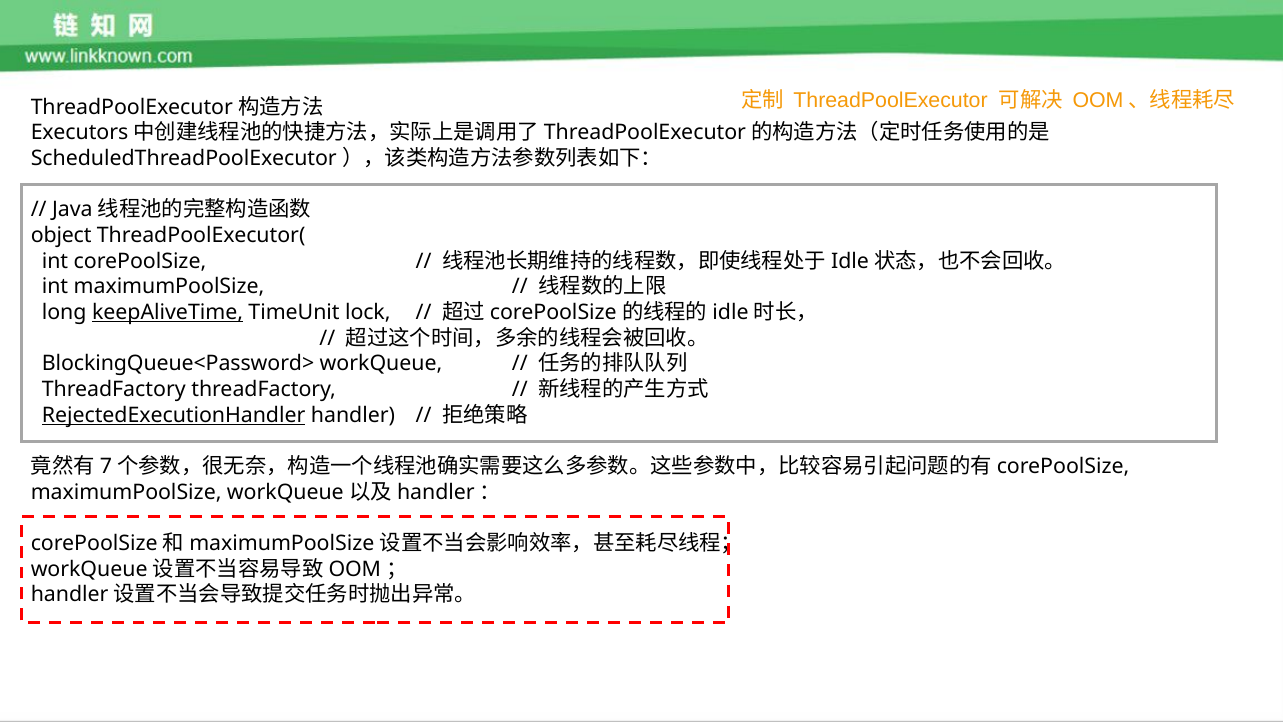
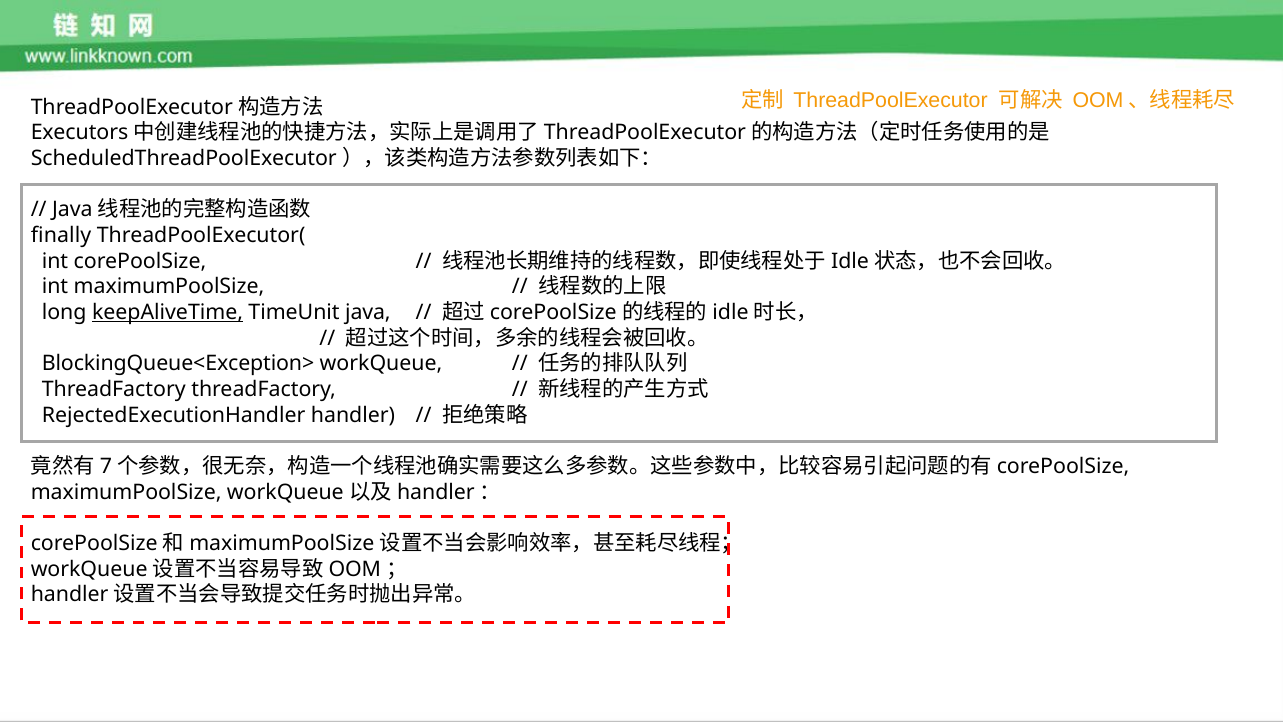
object: object -> finally
lock: lock -> java
BlockingQueue<Password>: BlockingQueue<Password> -> BlockingQueue<Exception>
RejectedExecutionHandler underline: present -> none
